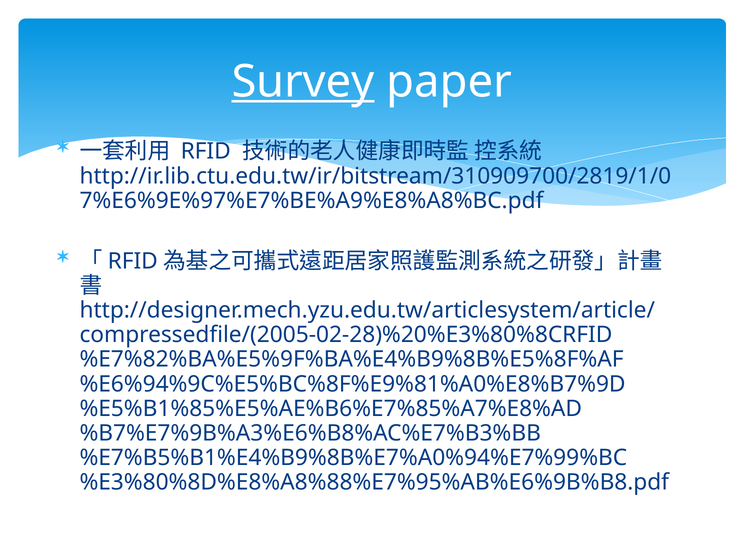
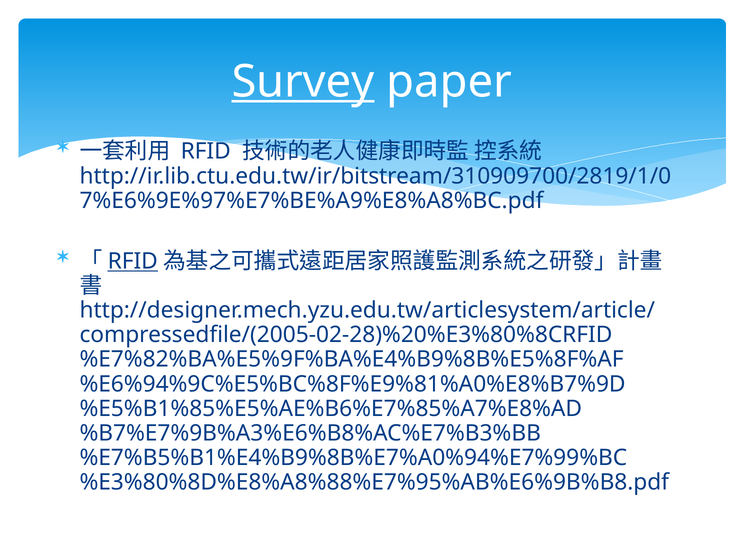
RFID at (133, 261) underline: none -> present
